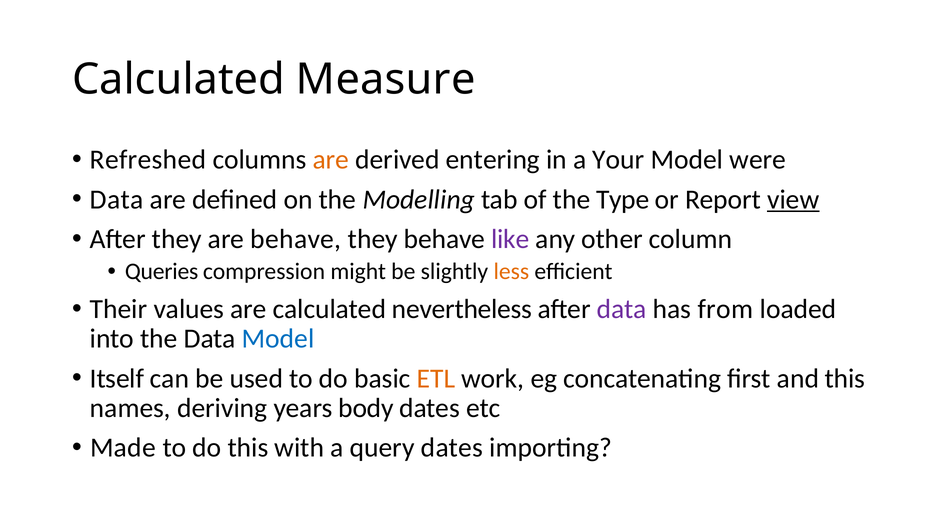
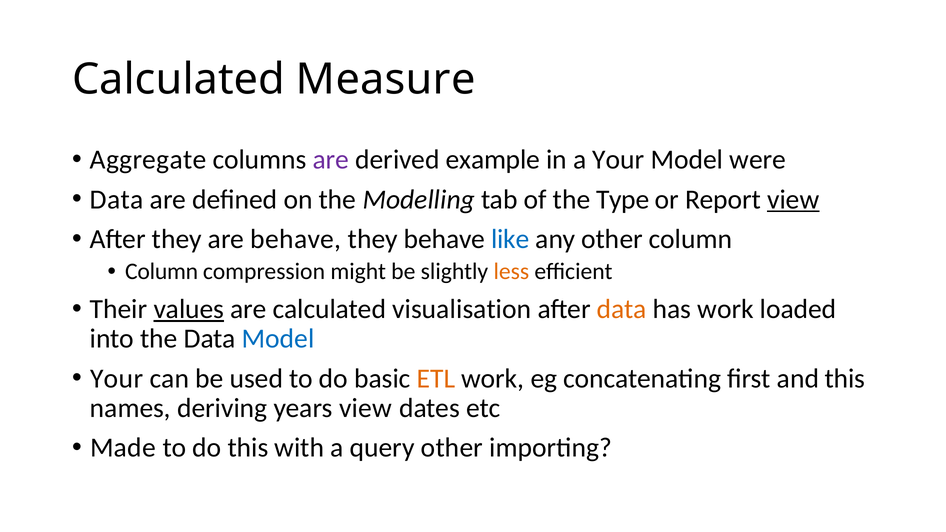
Refreshed: Refreshed -> Aggregate
are at (331, 160) colour: orange -> purple
entering: entering -> example
like colour: purple -> blue
Queries at (162, 272): Queries -> Column
values underline: none -> present
nevertheless: nevertheless -> visualisation
data at (622, 309) colour: purple -> orange
has from: from -> work
Itself at (117, 379): Itself -> Your
years body: body -> view
query dates: dates -> other
